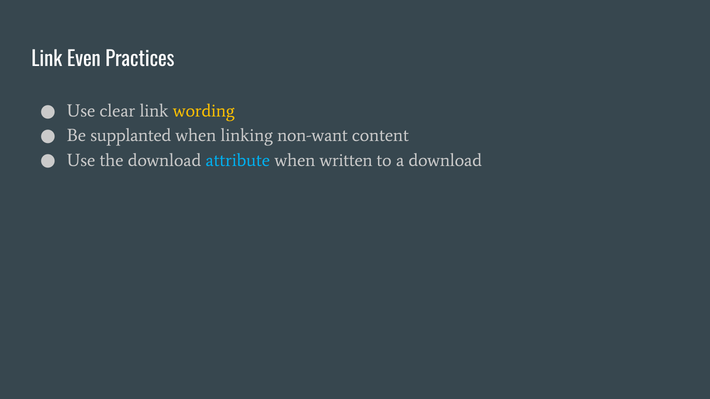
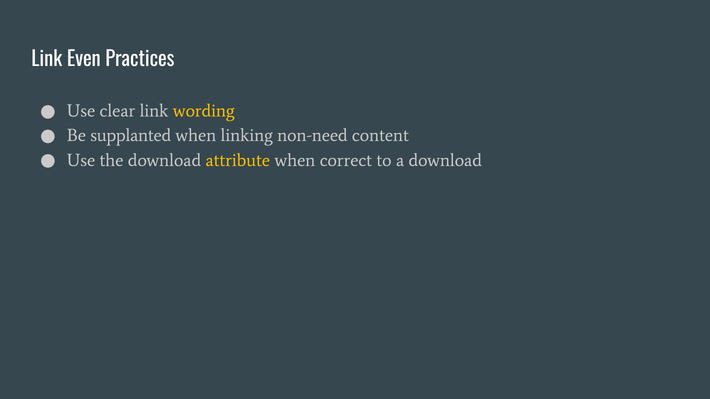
non-want: non-want -> non-need
attribute colour: light blue -> yellow
written: written -> correct
